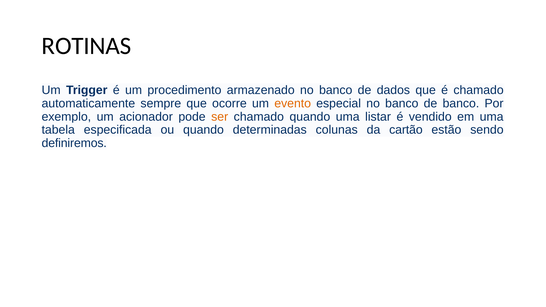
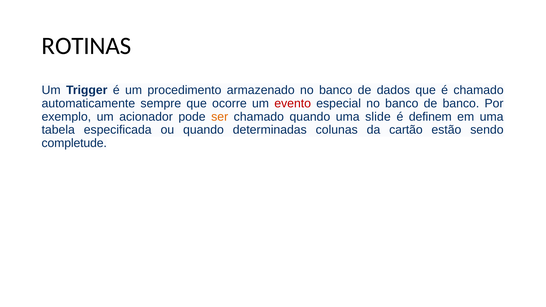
evento colour: orange -> red
listar: listar -> slide
vendido: vendido -> definem
definiremos: definiremos -> completude
